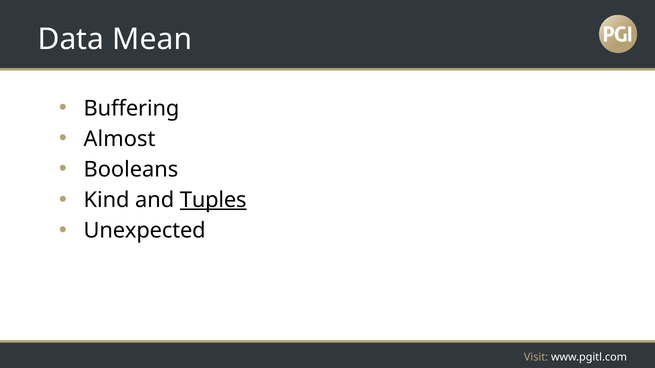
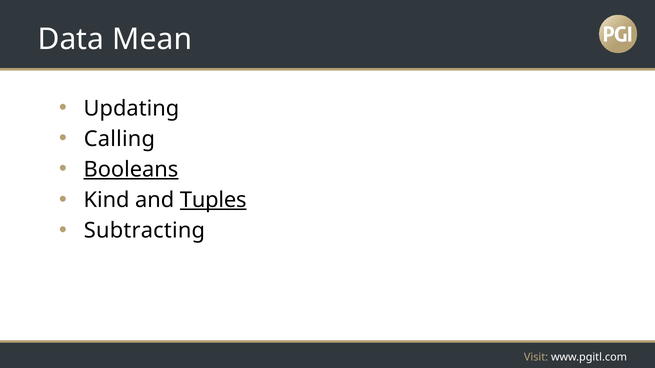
Buffering: Buffering -> Updating
Almost: Almost -> Calling
Booleans underline: none -> present
Unexpected: Unexpected -> Subtracting
